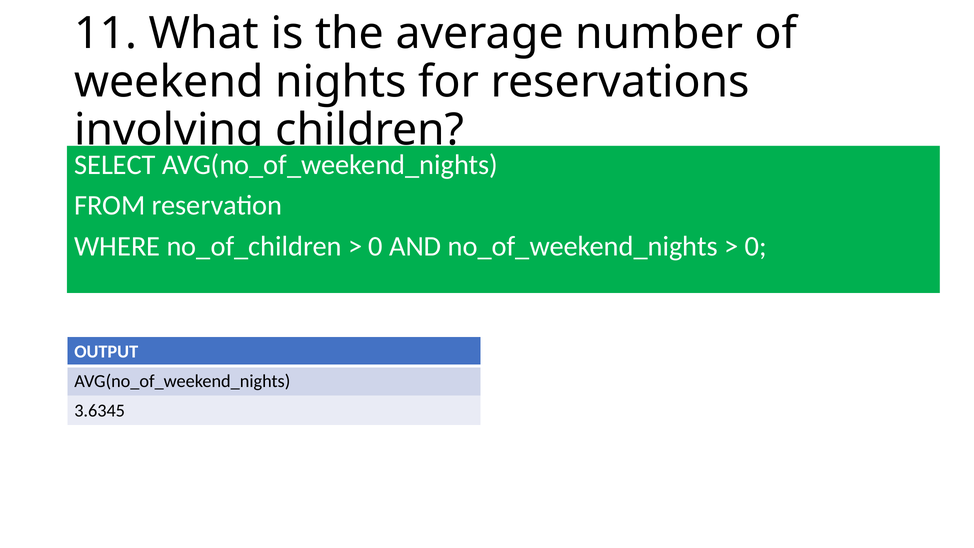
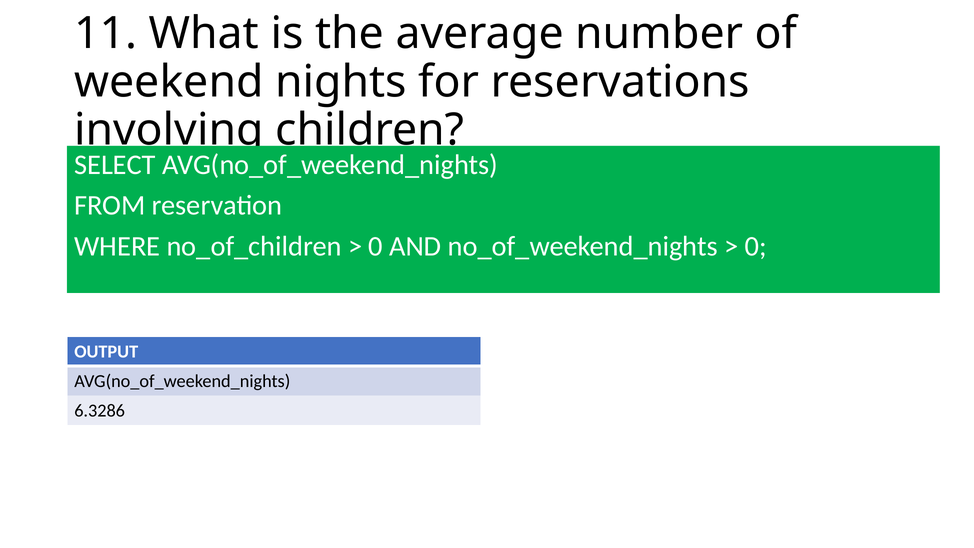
3.6345: 3.6345 -> 6.3286
